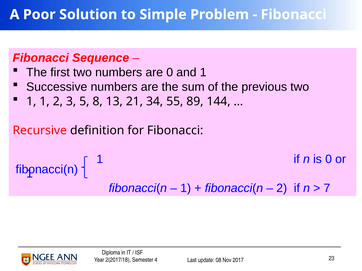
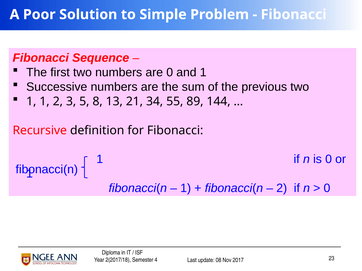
7 at (327, 188): 7 -> 0
